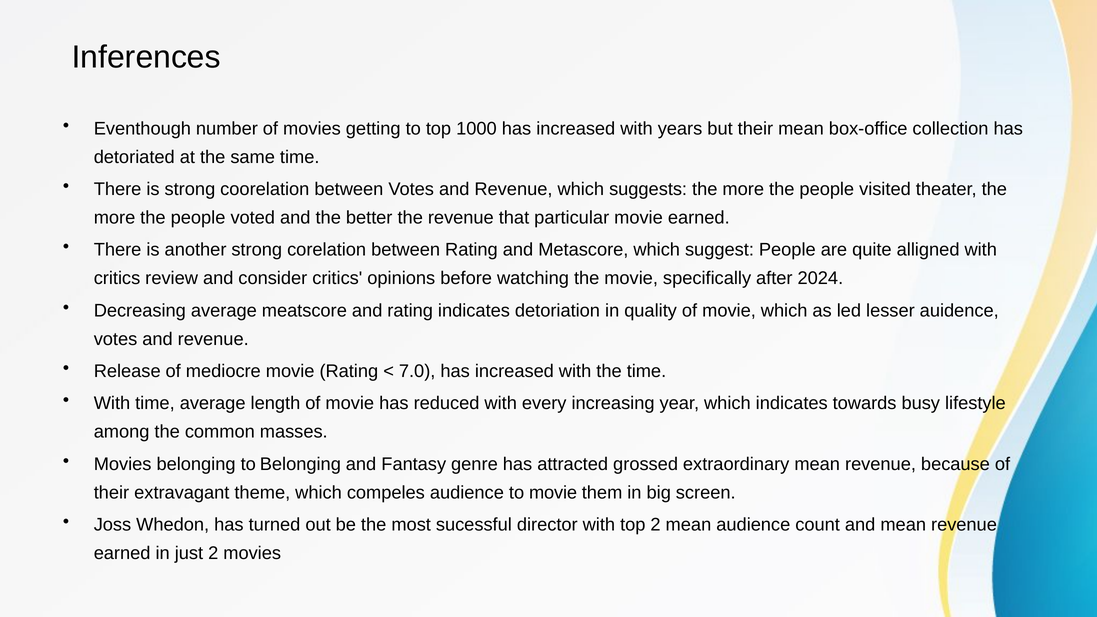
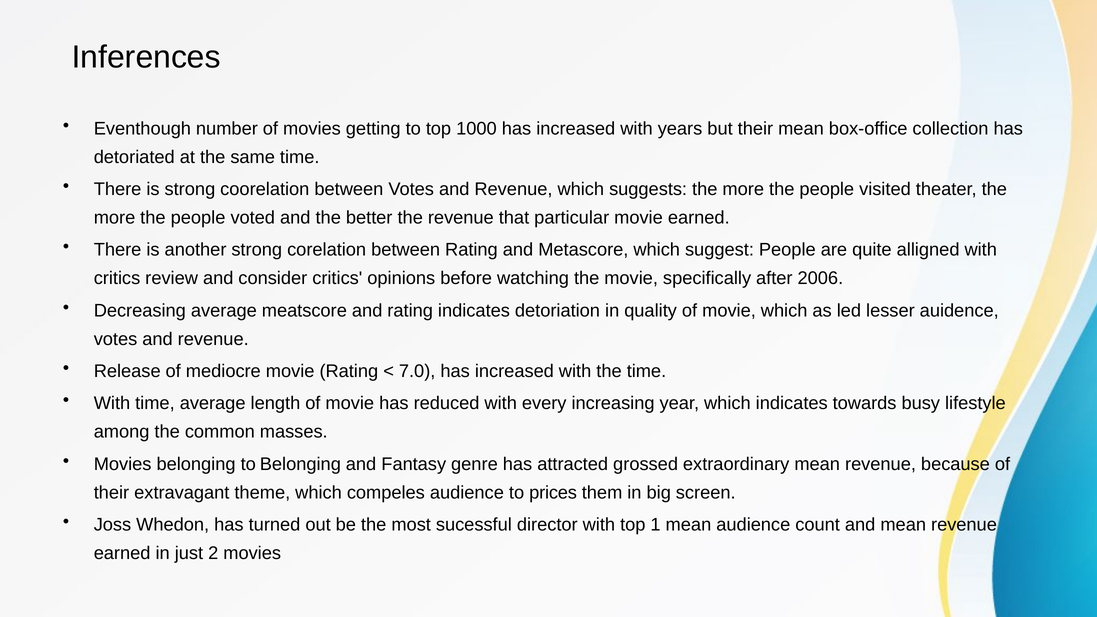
2024: 2024 -> 2006
to movie: movie -> prices
top 2: 2 -> 1
